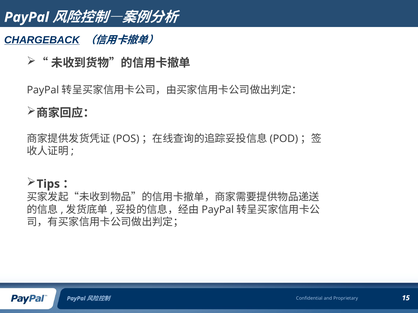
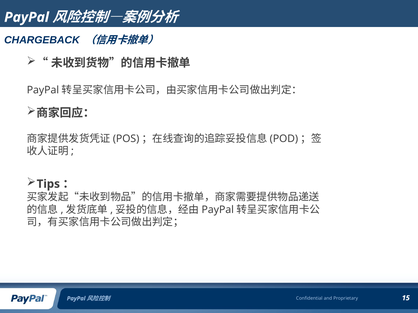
CHARGEBACK underline: present -> none
